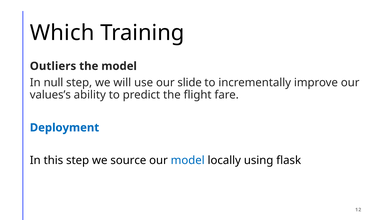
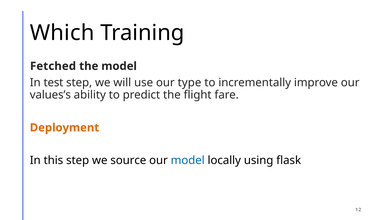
Outliers: Outliers -> Fetched
null: null -> test
slide: slide -> type
Deployment colour: blue -> orange
